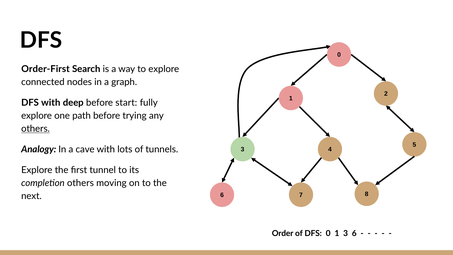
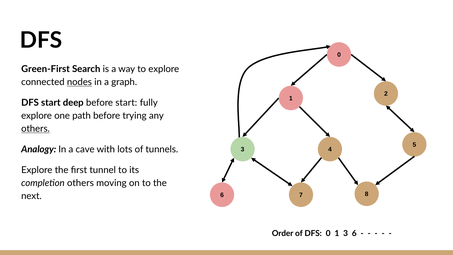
Order-First: Order-First -> Green-First
nodes underline: none -> present
DFS with: with -> start
